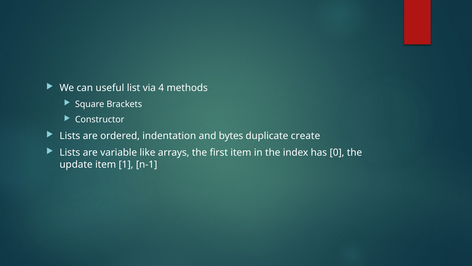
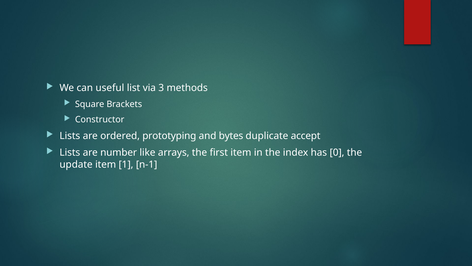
4: 4 -> 3
indentation: indentation -> prototyping
create: create -> accept
variable: variable -> number
